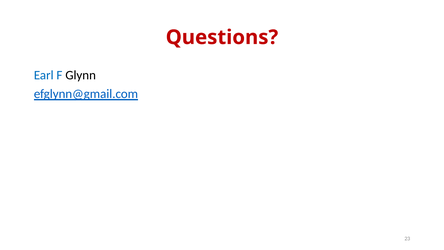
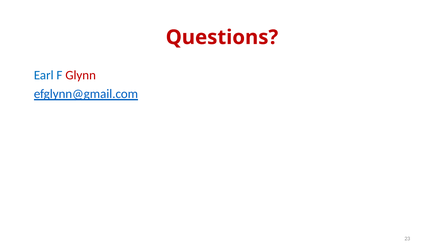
Glynn colour: black -> red
